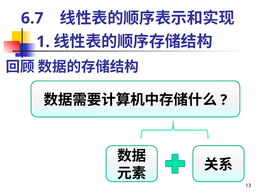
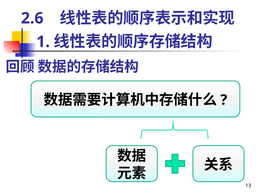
6.7: 6.7 -> 2.6
